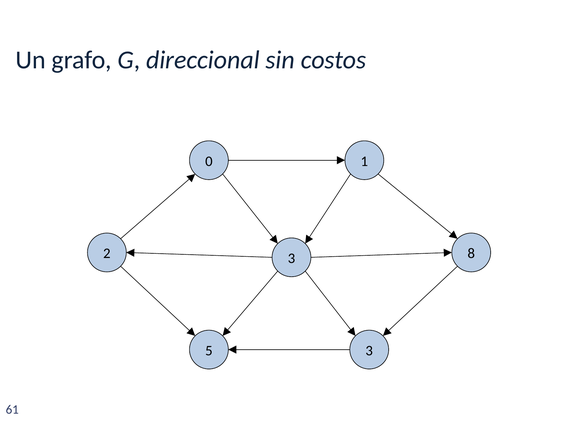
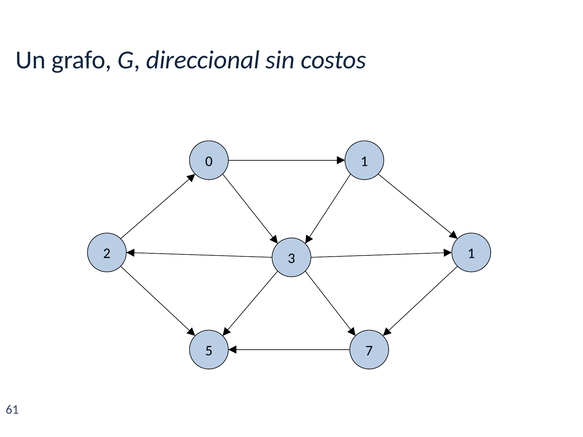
3 8: 8 -> 1
5 3: 3 -> 7
